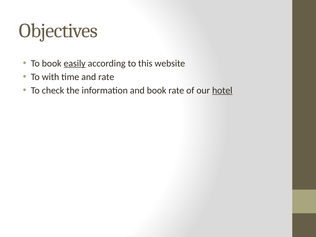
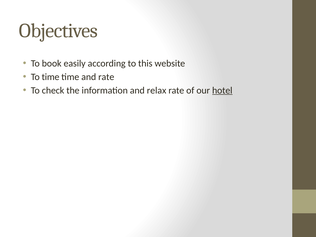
easily underline: present -> none
To with: with -> time
and book: book -> relax
